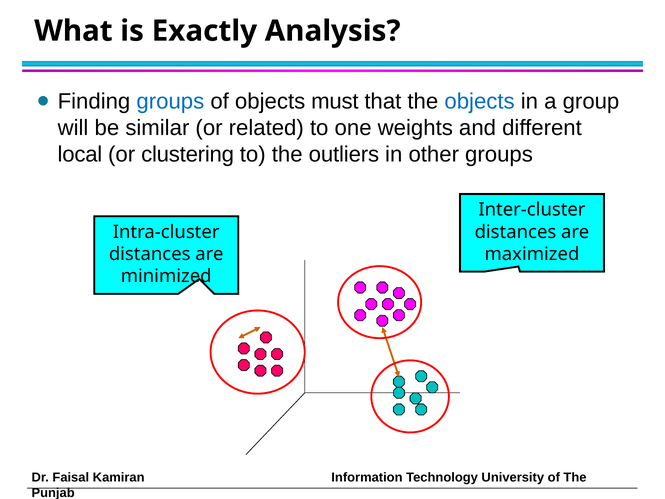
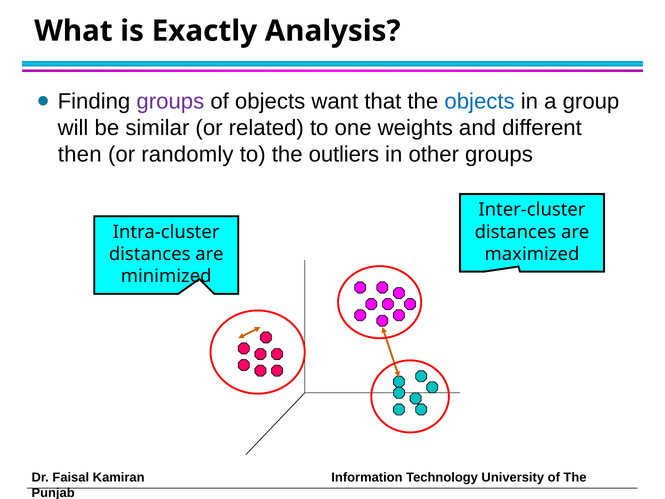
groups at (170, 101) colour: blue -> purple
must: must -> want
local: local -> then
clustering: clustering -> randomly
